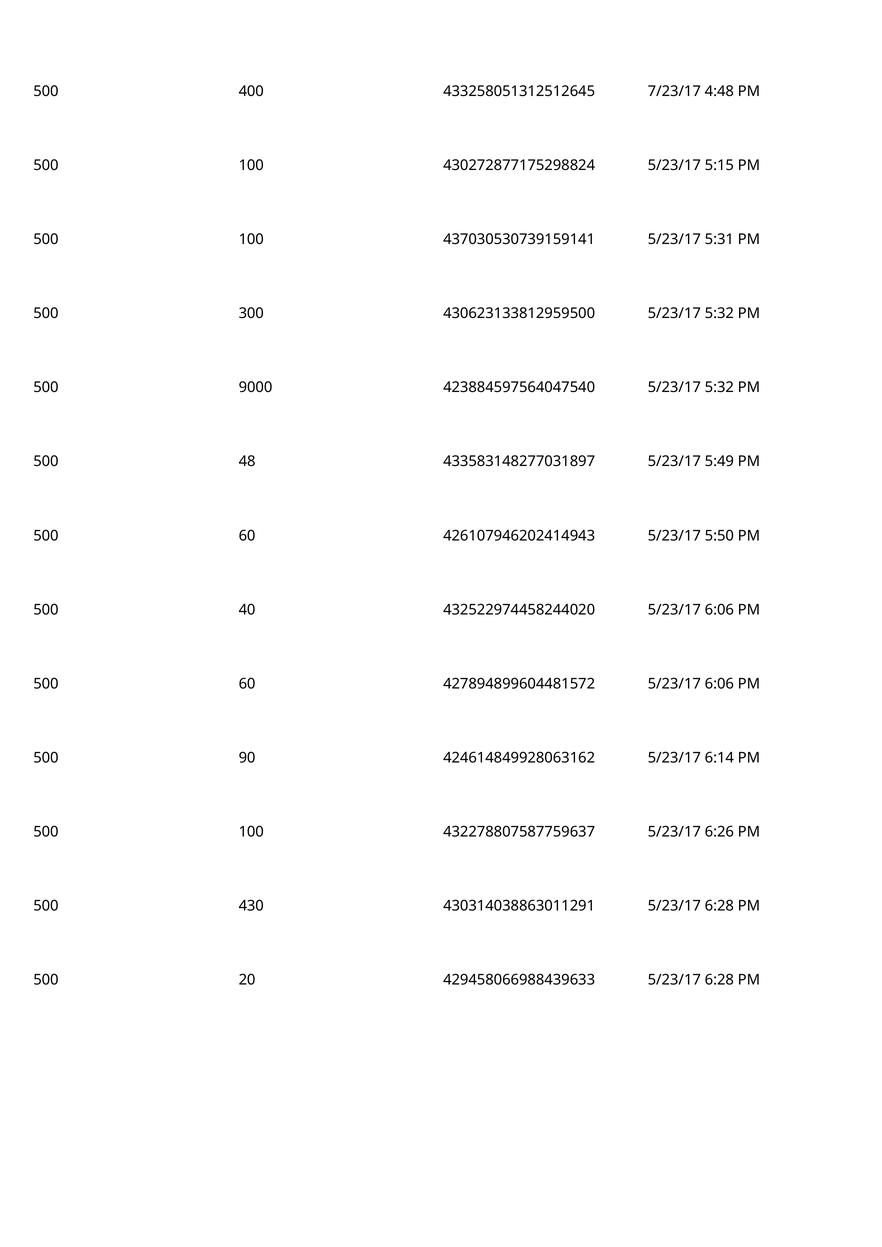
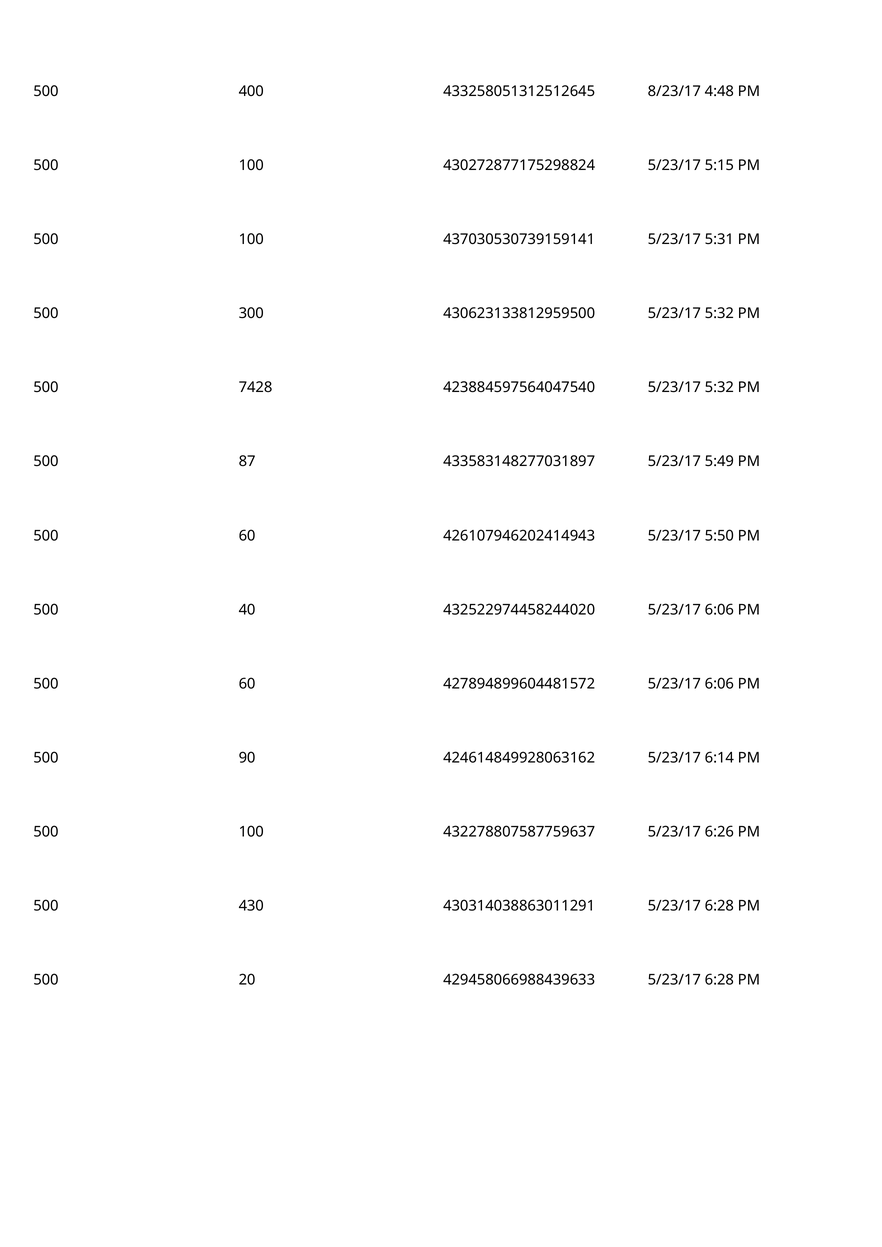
7/23/17: 7/23/17 -> 8/23/17
9000: 9000 -> 7428
48: 48 -> 87
